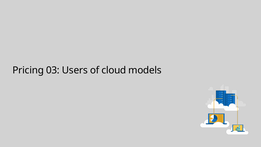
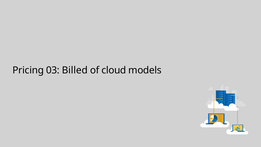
Users: Users -> Billed
